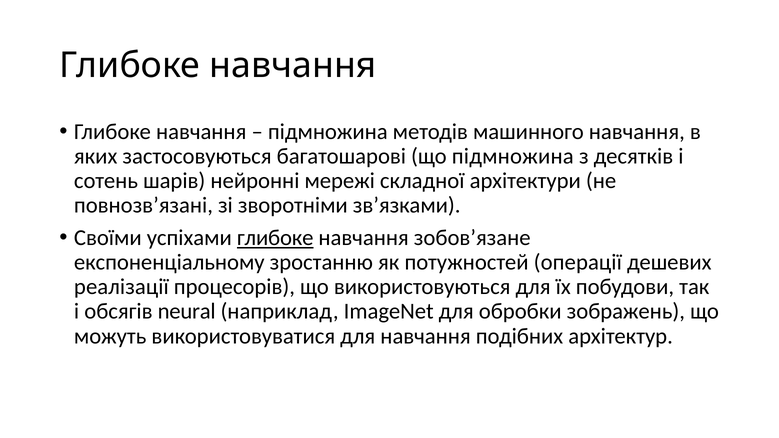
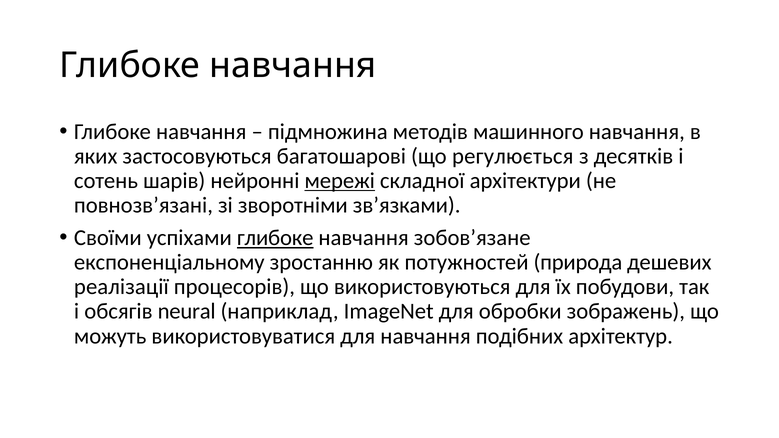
що підмножина: підмножина -> регулюється
мережі underline: none -> present
операції: операції -> природа
